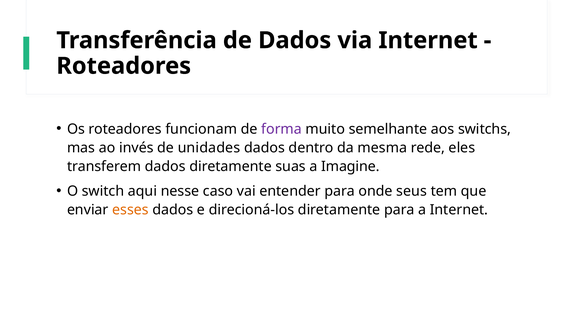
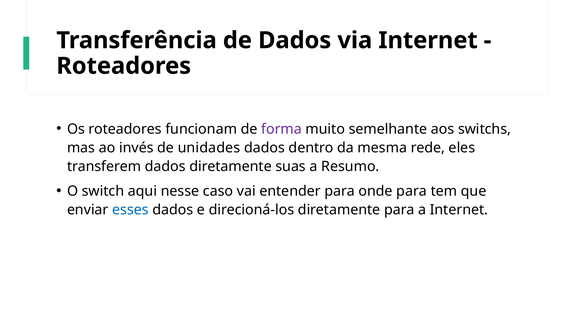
Imagine: Imagine -> Resumo
onde seus: seus -> para
esses colour: orange -> blue
